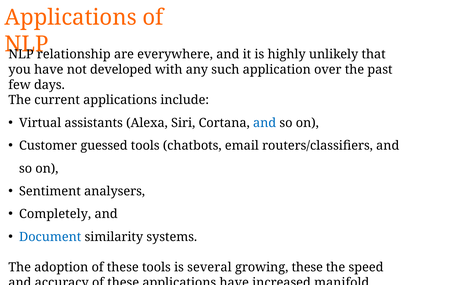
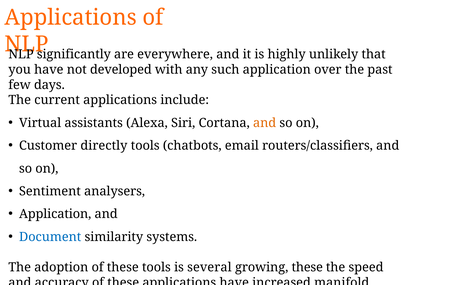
relationship: relationship -> significantly
and at (265, 123) colour: blue -> orange
guessed: guessed -> directly
Completely at (55, 214): Completely -> Application
